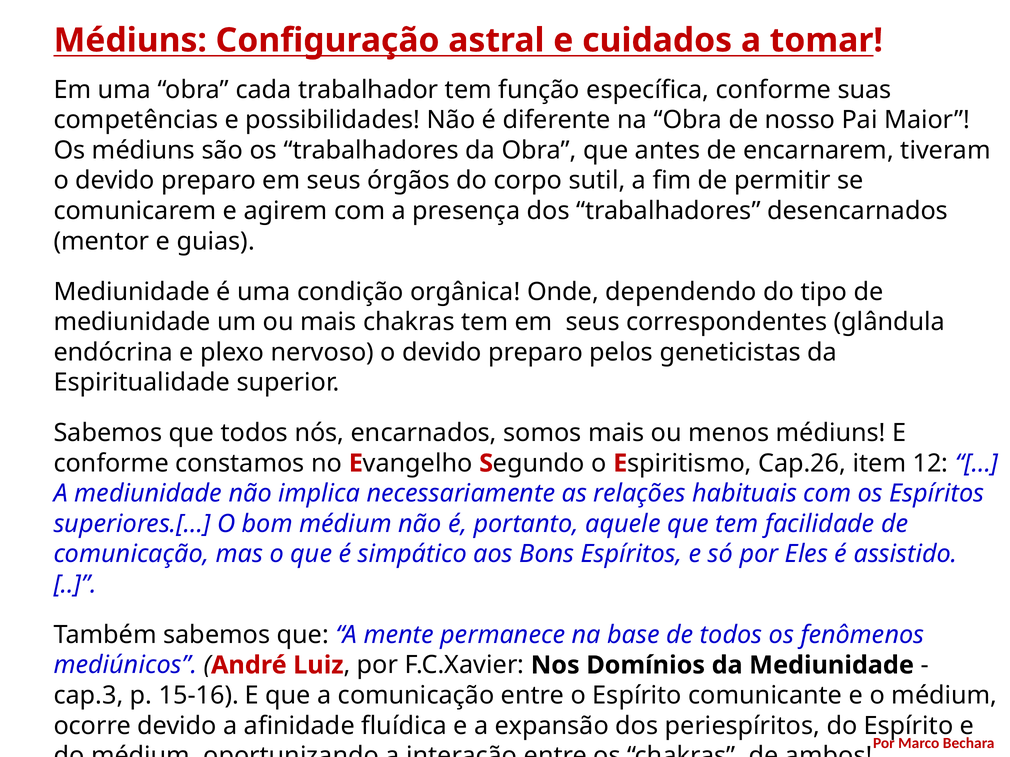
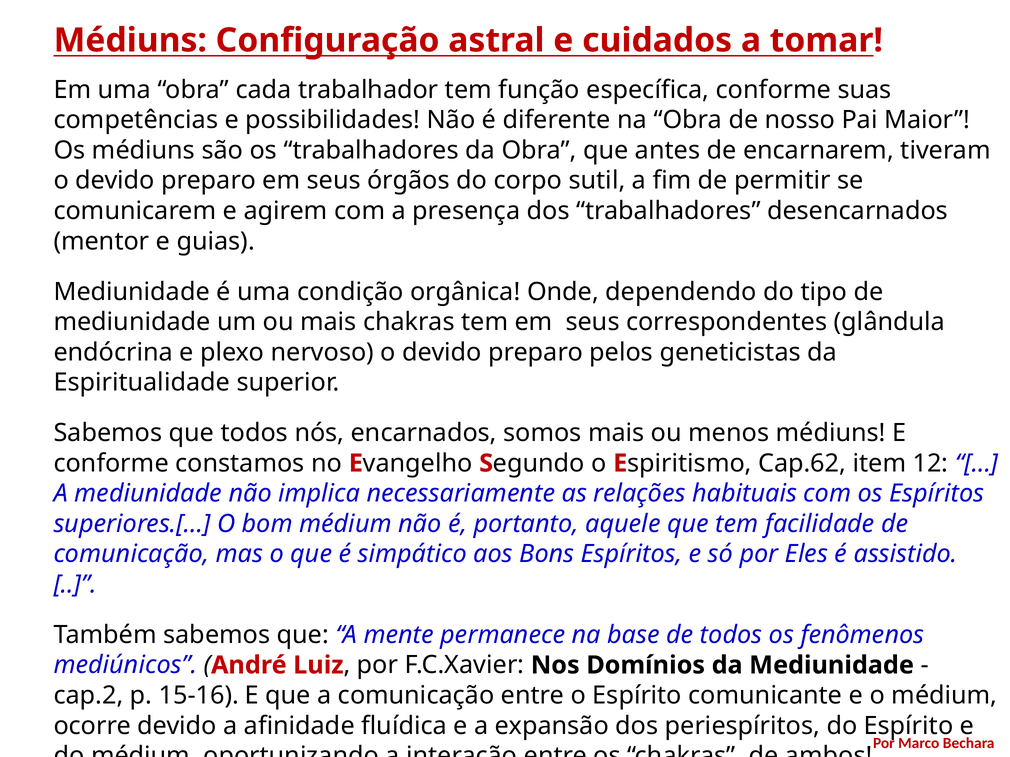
Cap.26: Cap.26 -> Cap.62
cap.3: cap.3 -> cap.2
